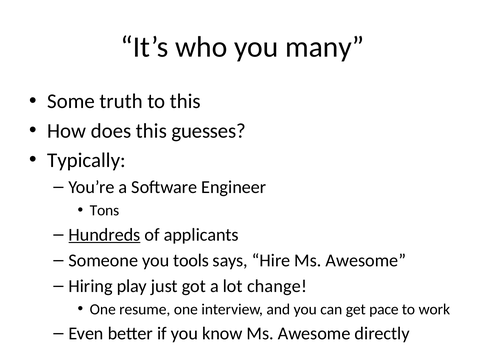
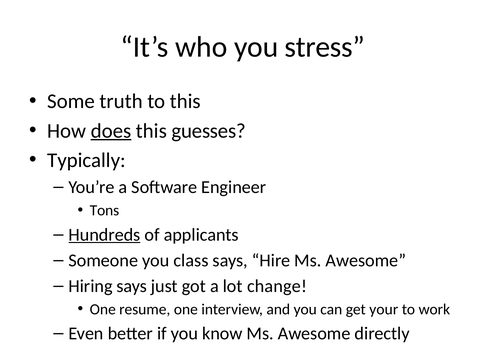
many: many -> stress
does underline: none -> present
tools: tools -> class
Hiring play: play -> says
pace: pace -> your
